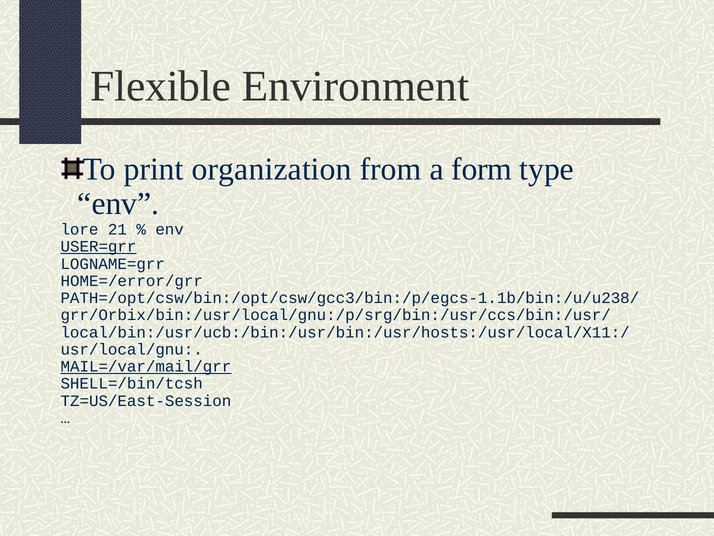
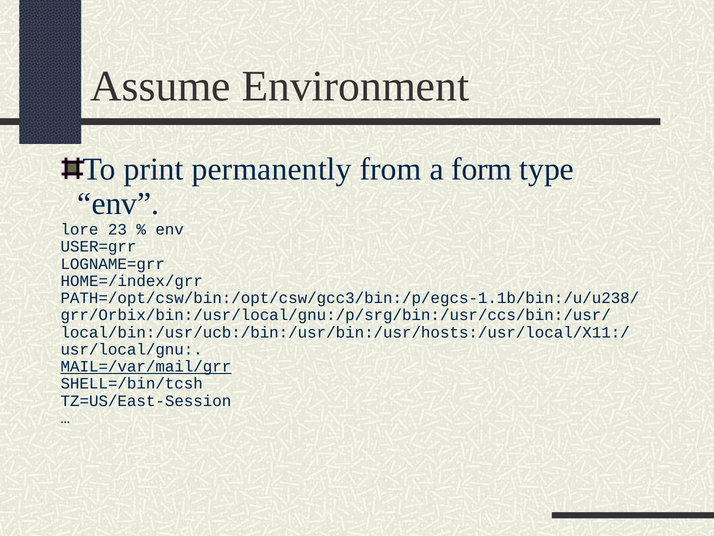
Flexible: Flexible -> Assume
organization: organization -> permanently
21: 21 -> 23
USER=grr underline: present -> none
HOME=/error/grr: HOME=/error/grr -> HOME=/index/grr
